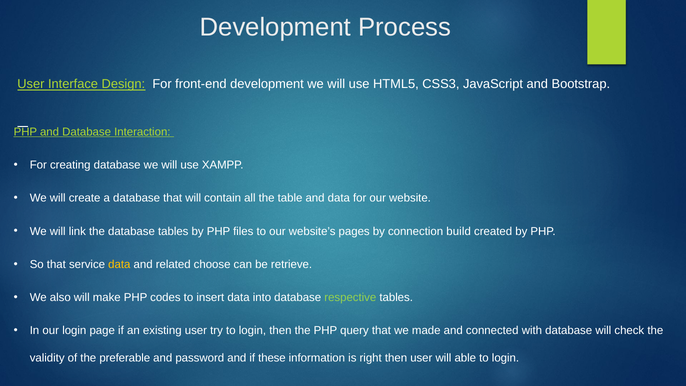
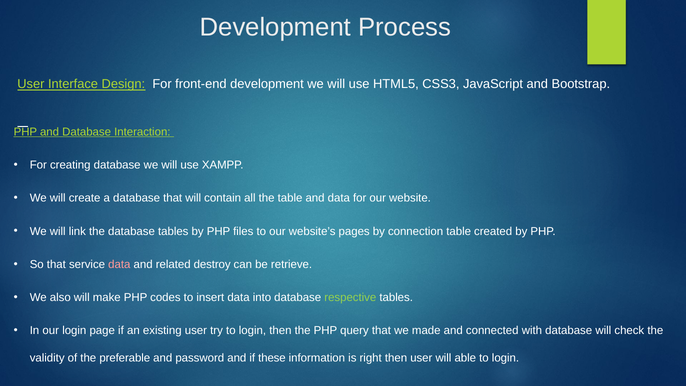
connection build: build -> table
data at (119, 264) colour: yellow -> pink
choose: choose -> destroy
